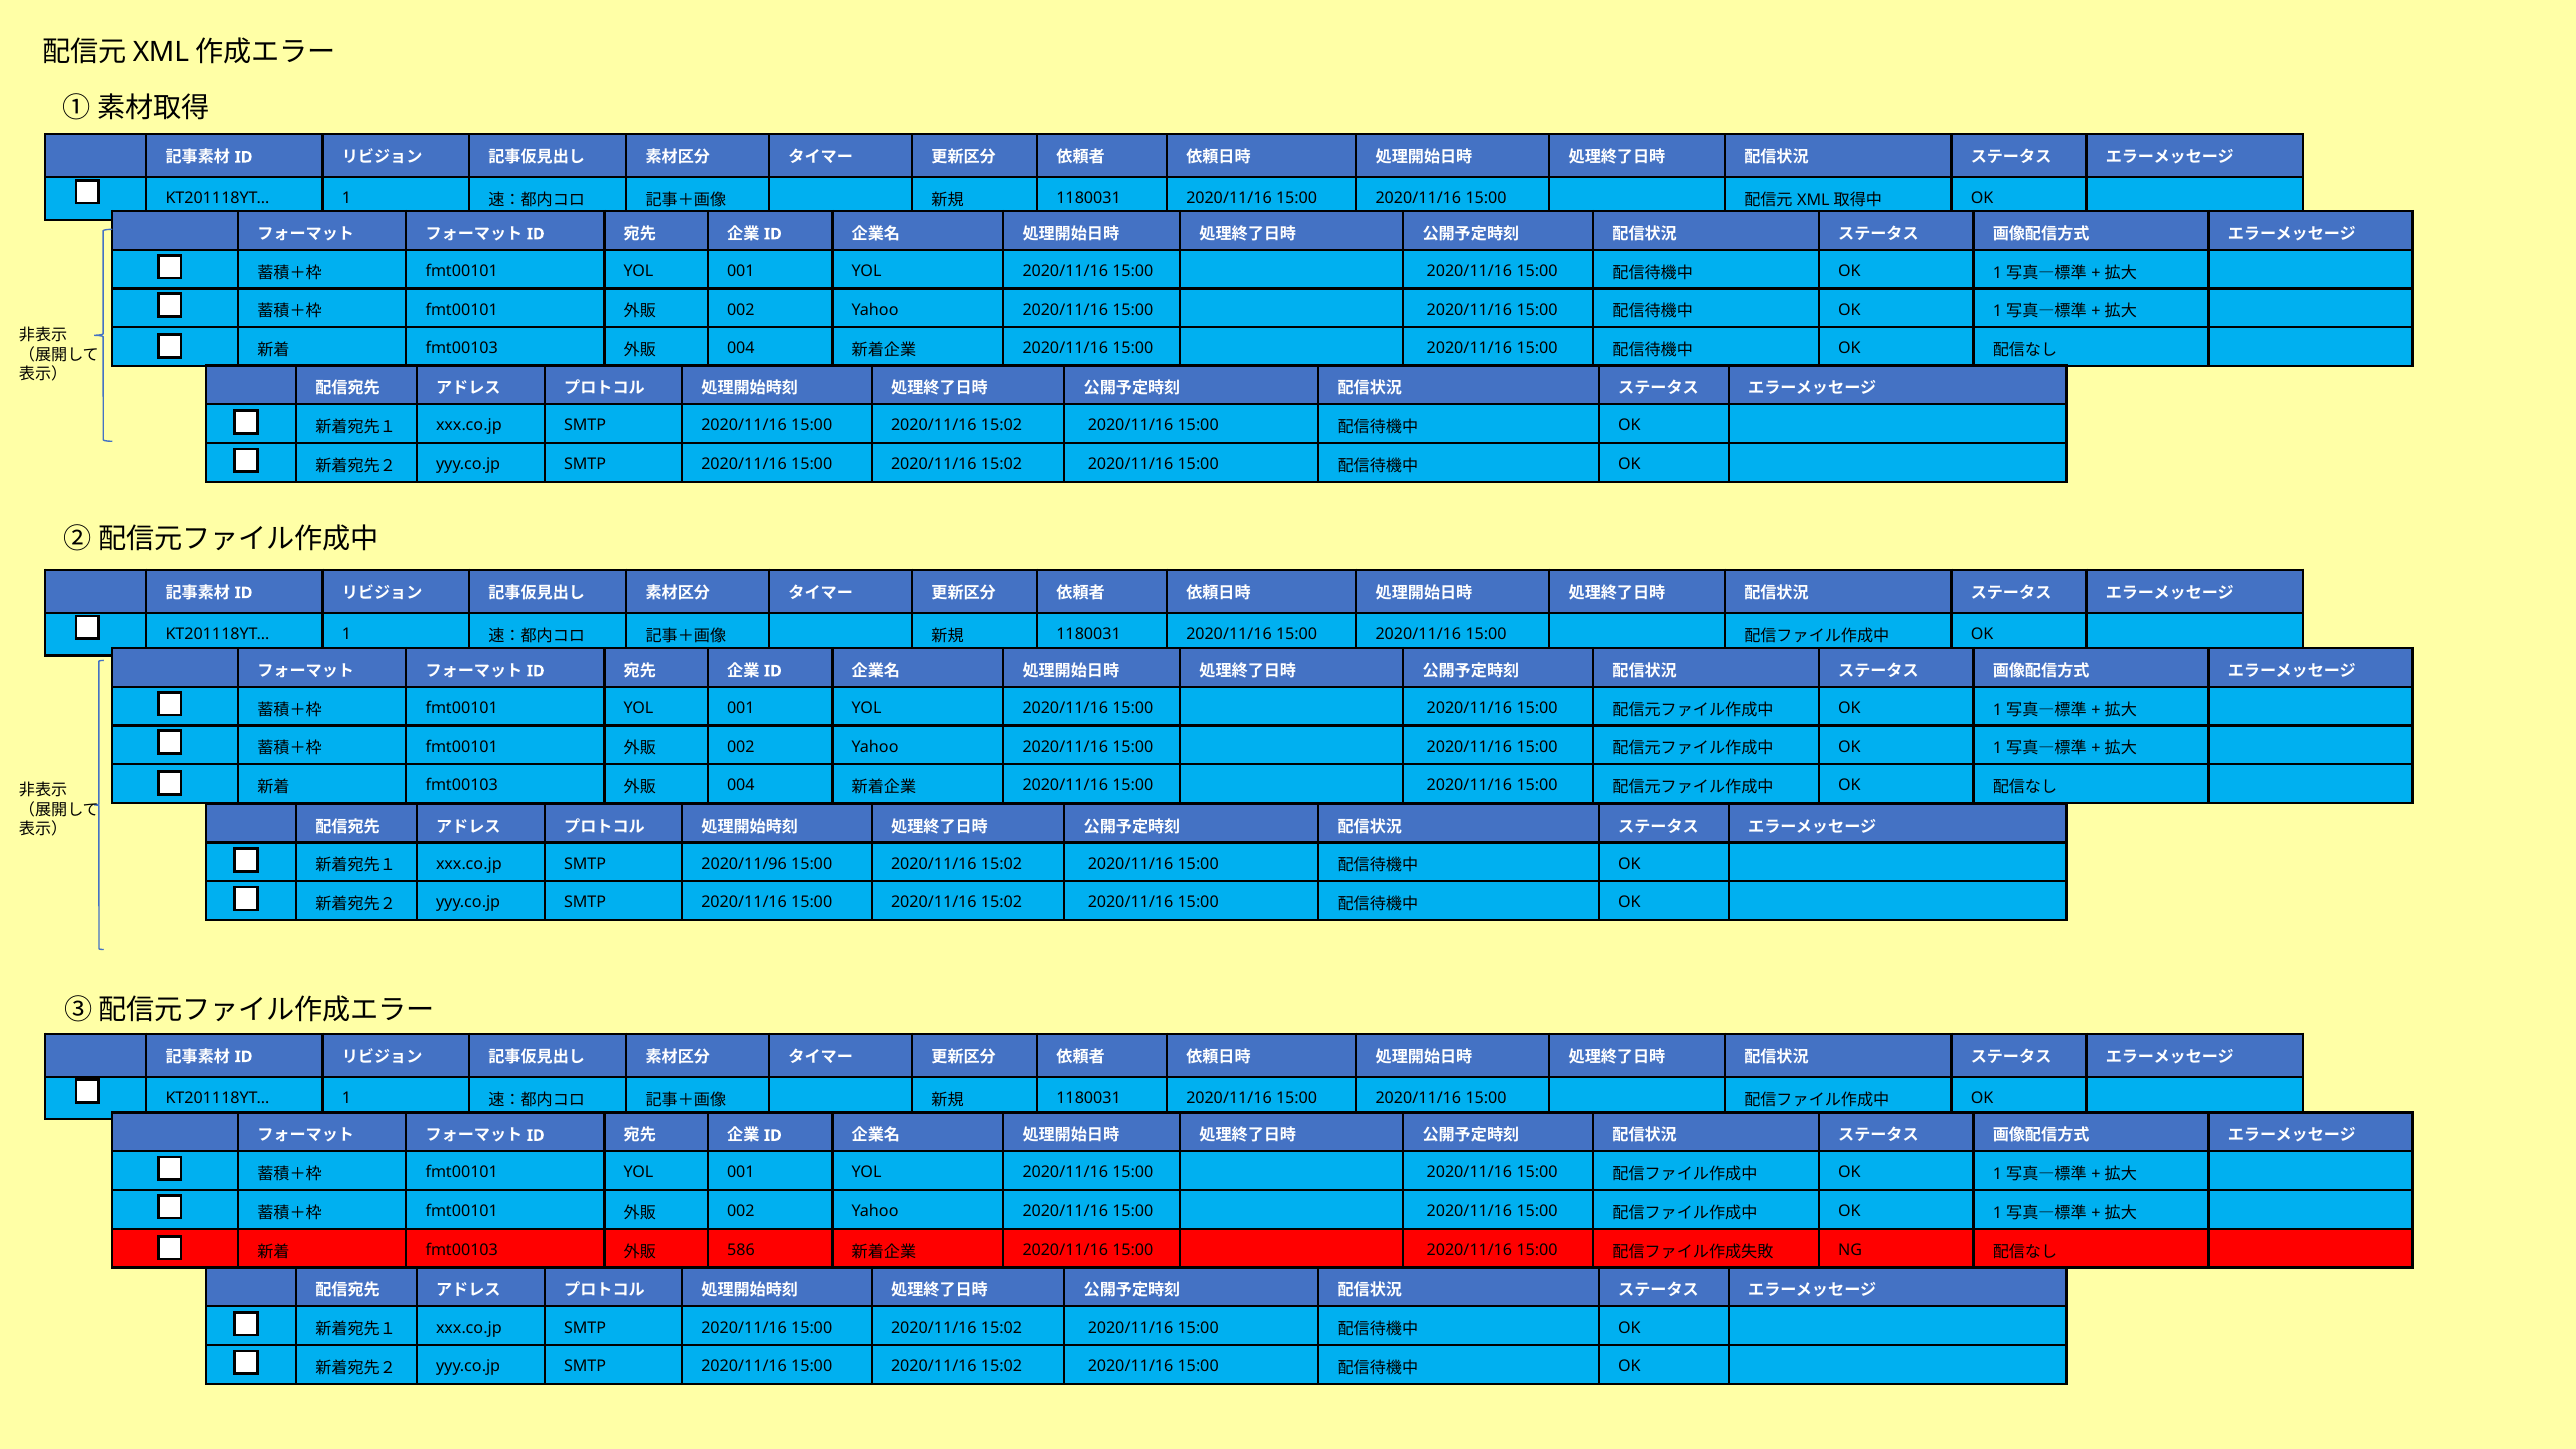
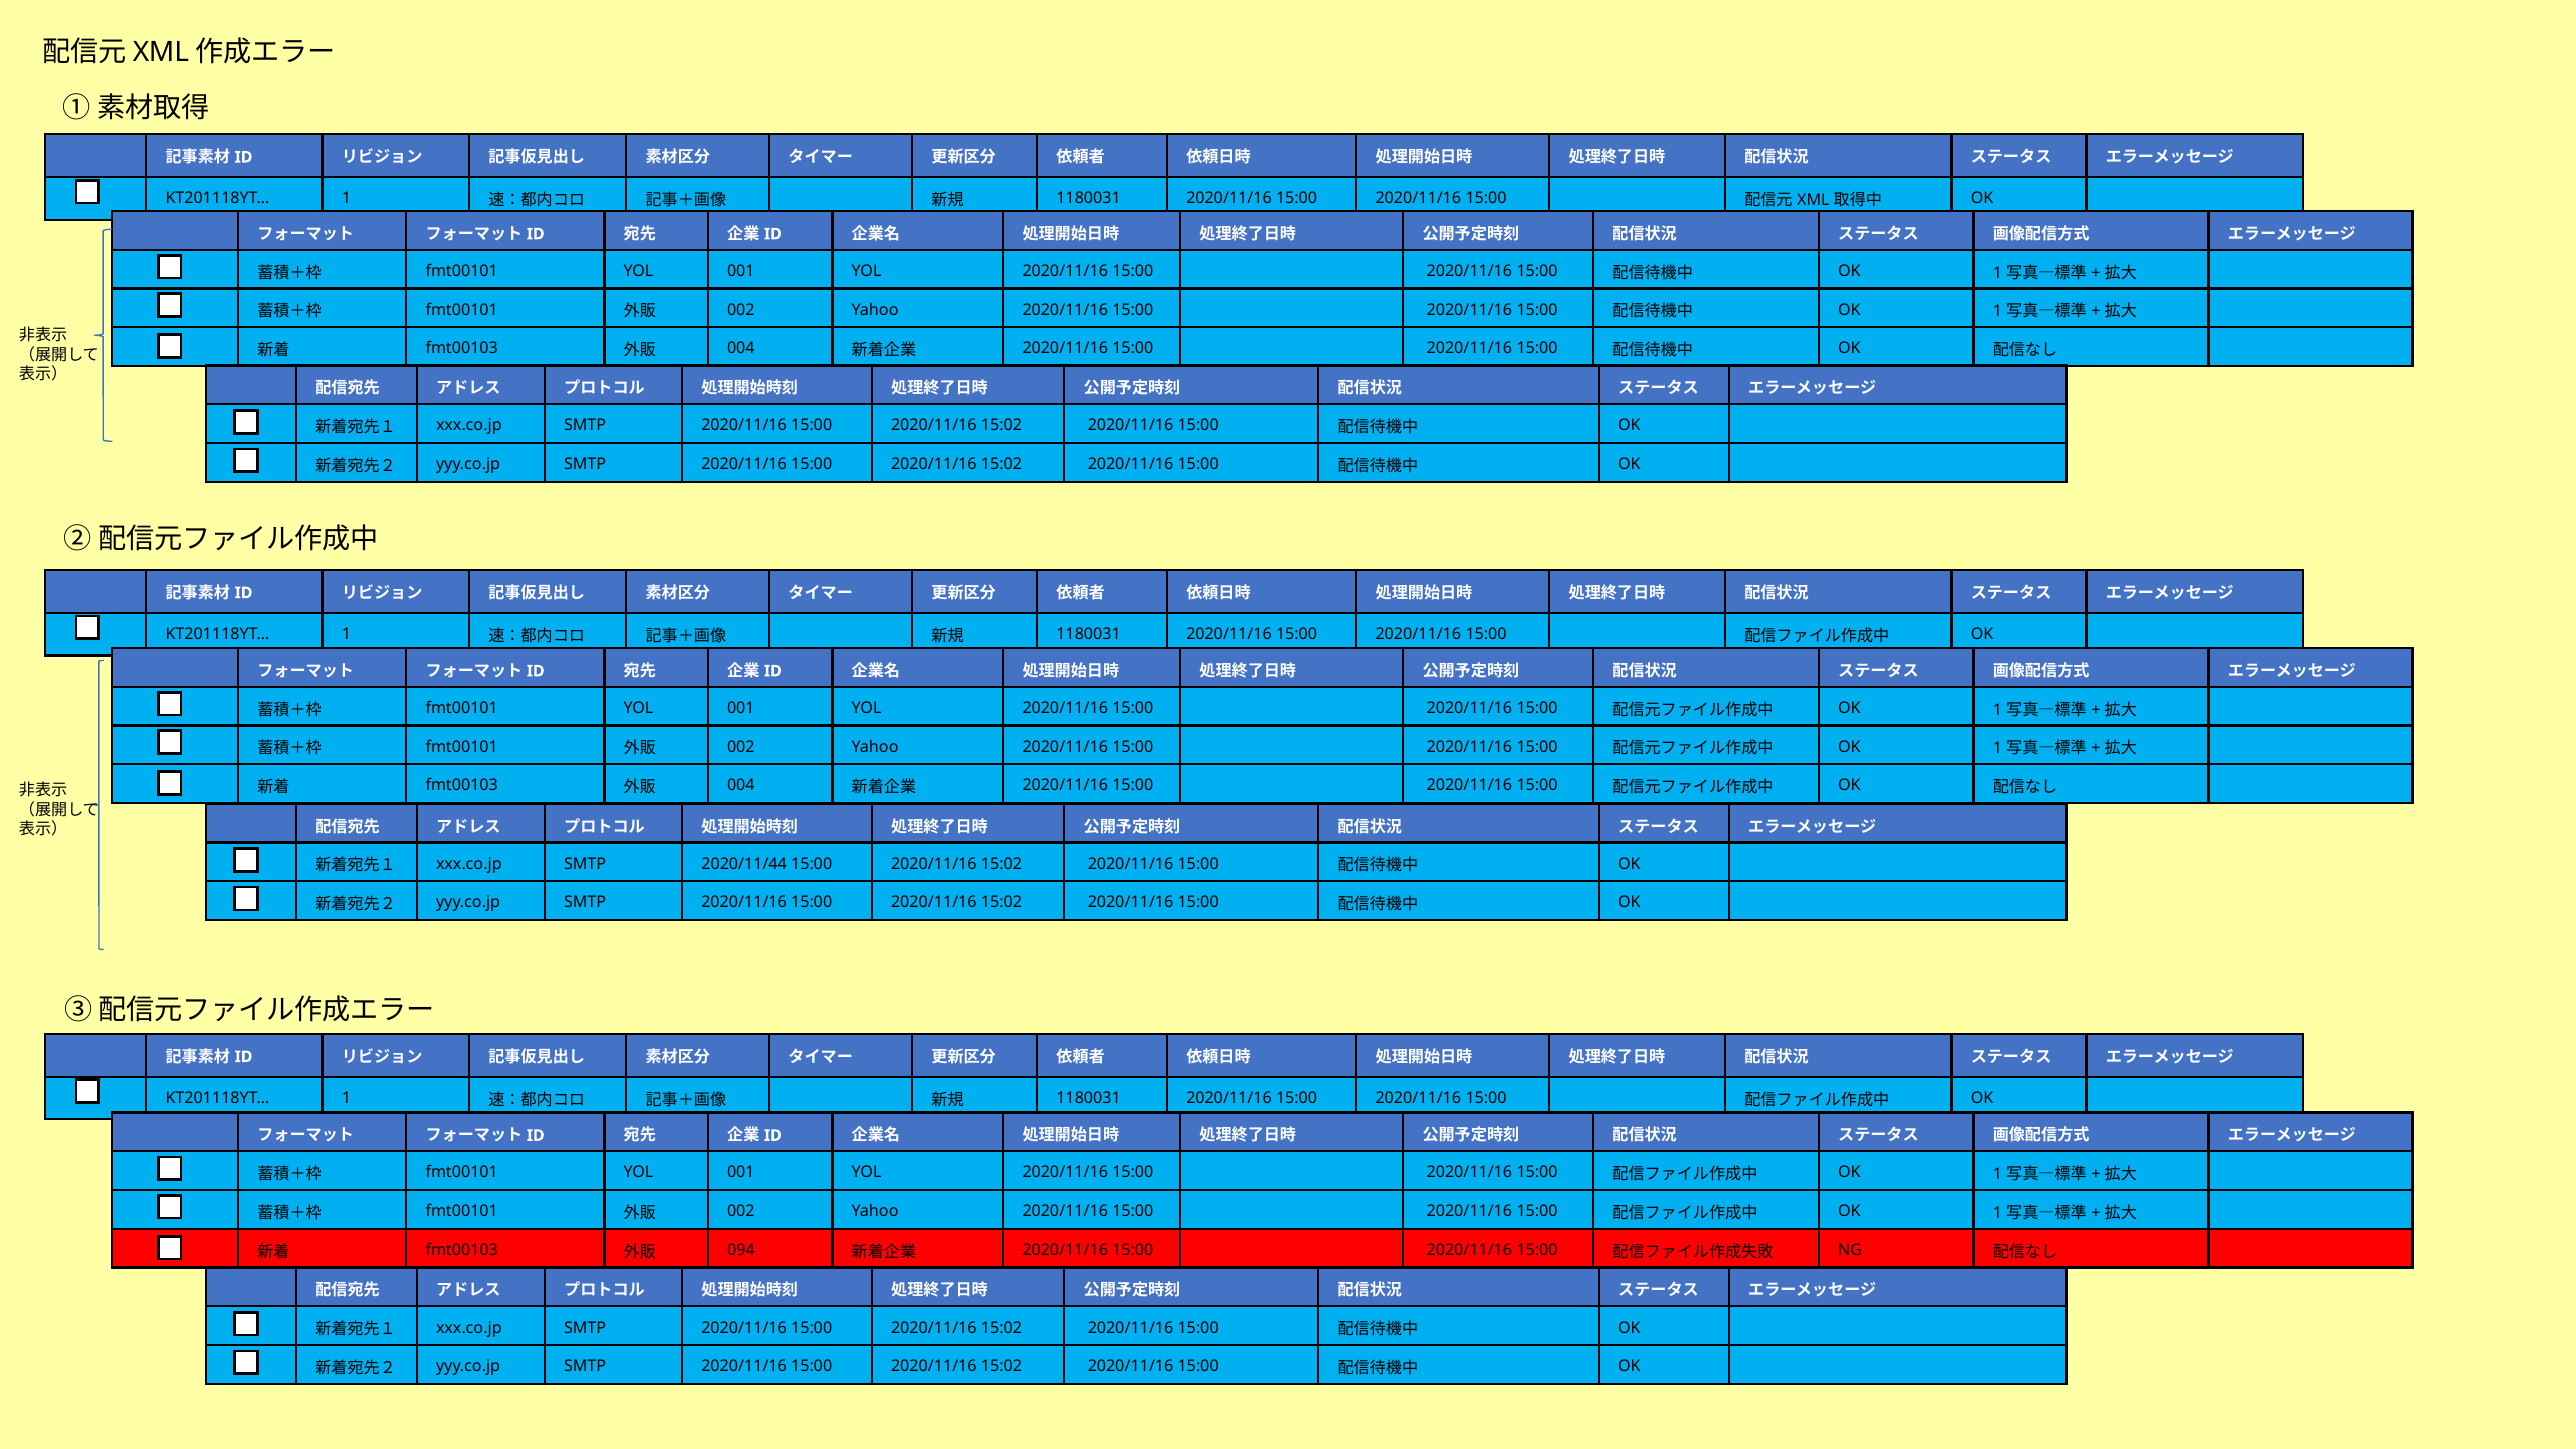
2020/11/96: 2020/11/96 -> 2020/11/44
586: 586 -> 094
